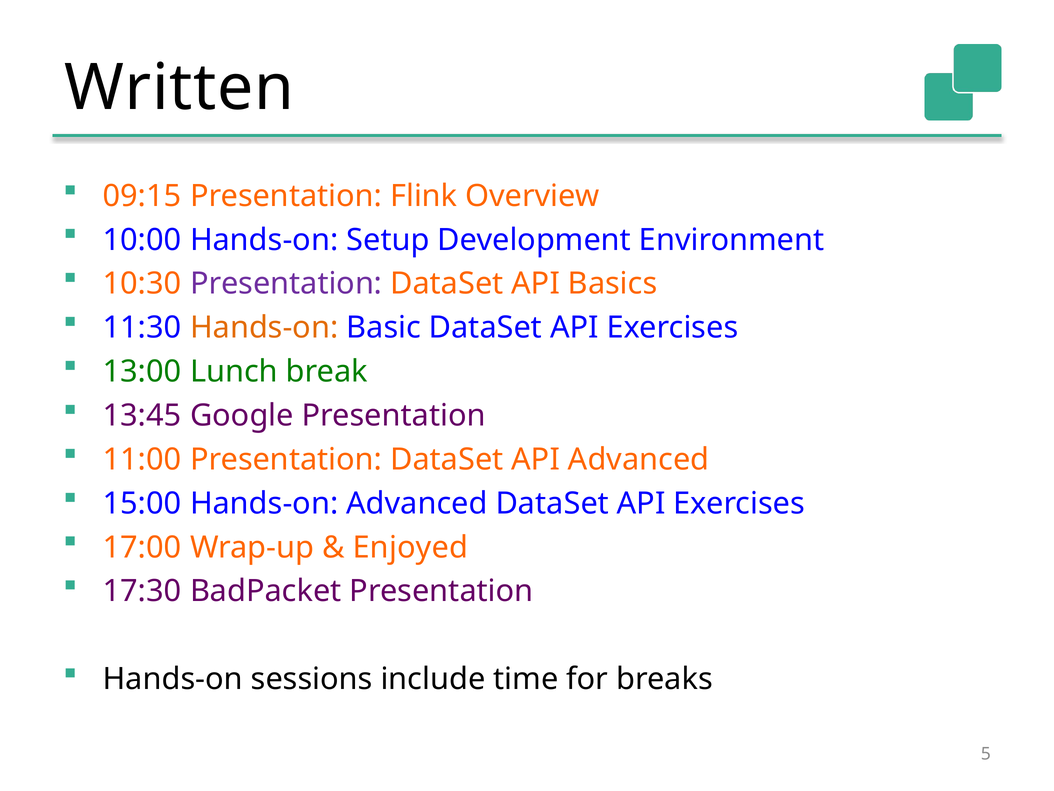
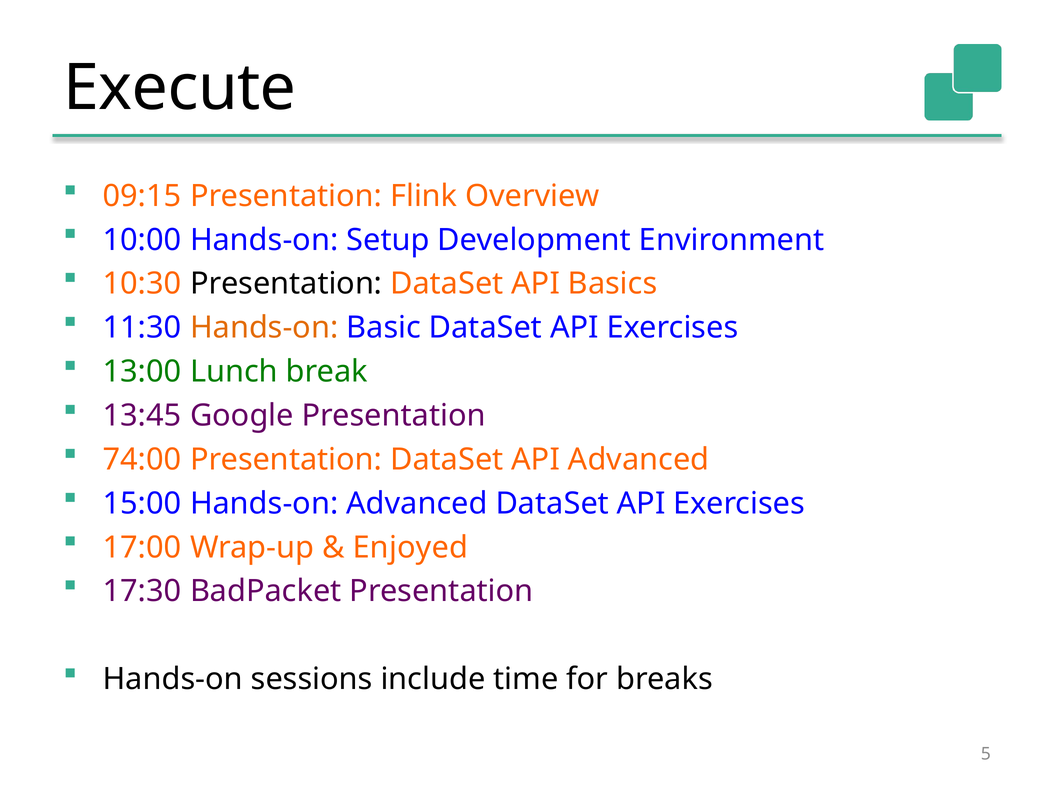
Written: Written -> Execute
Presentation at (286, 284) colour: purple -> black
11:00: 11:00 -> 74:00
